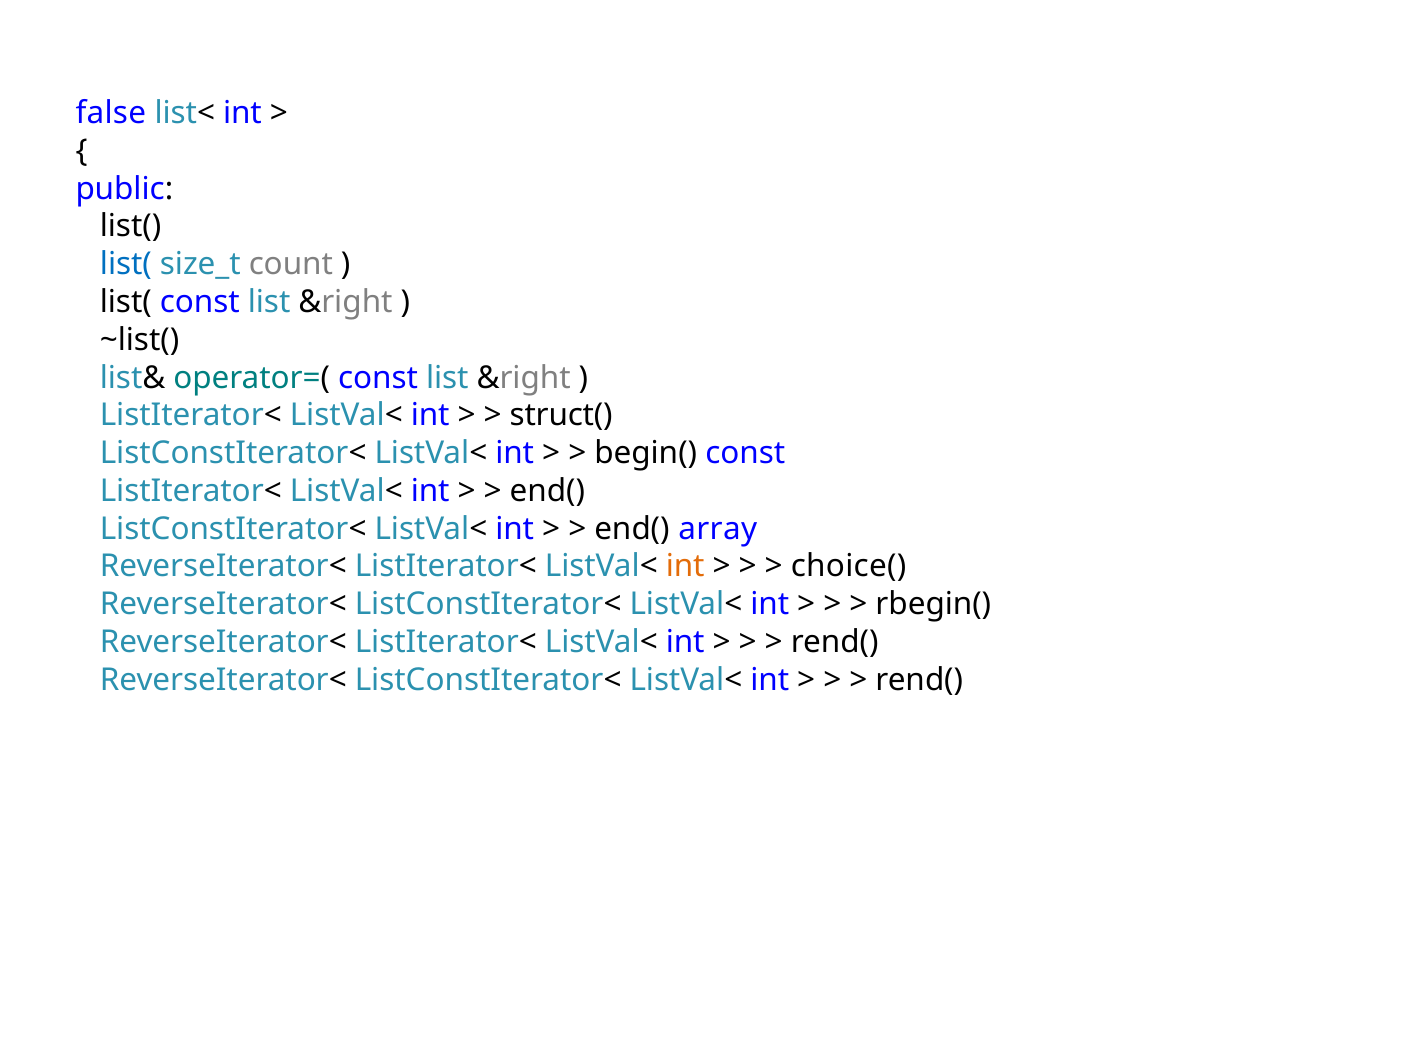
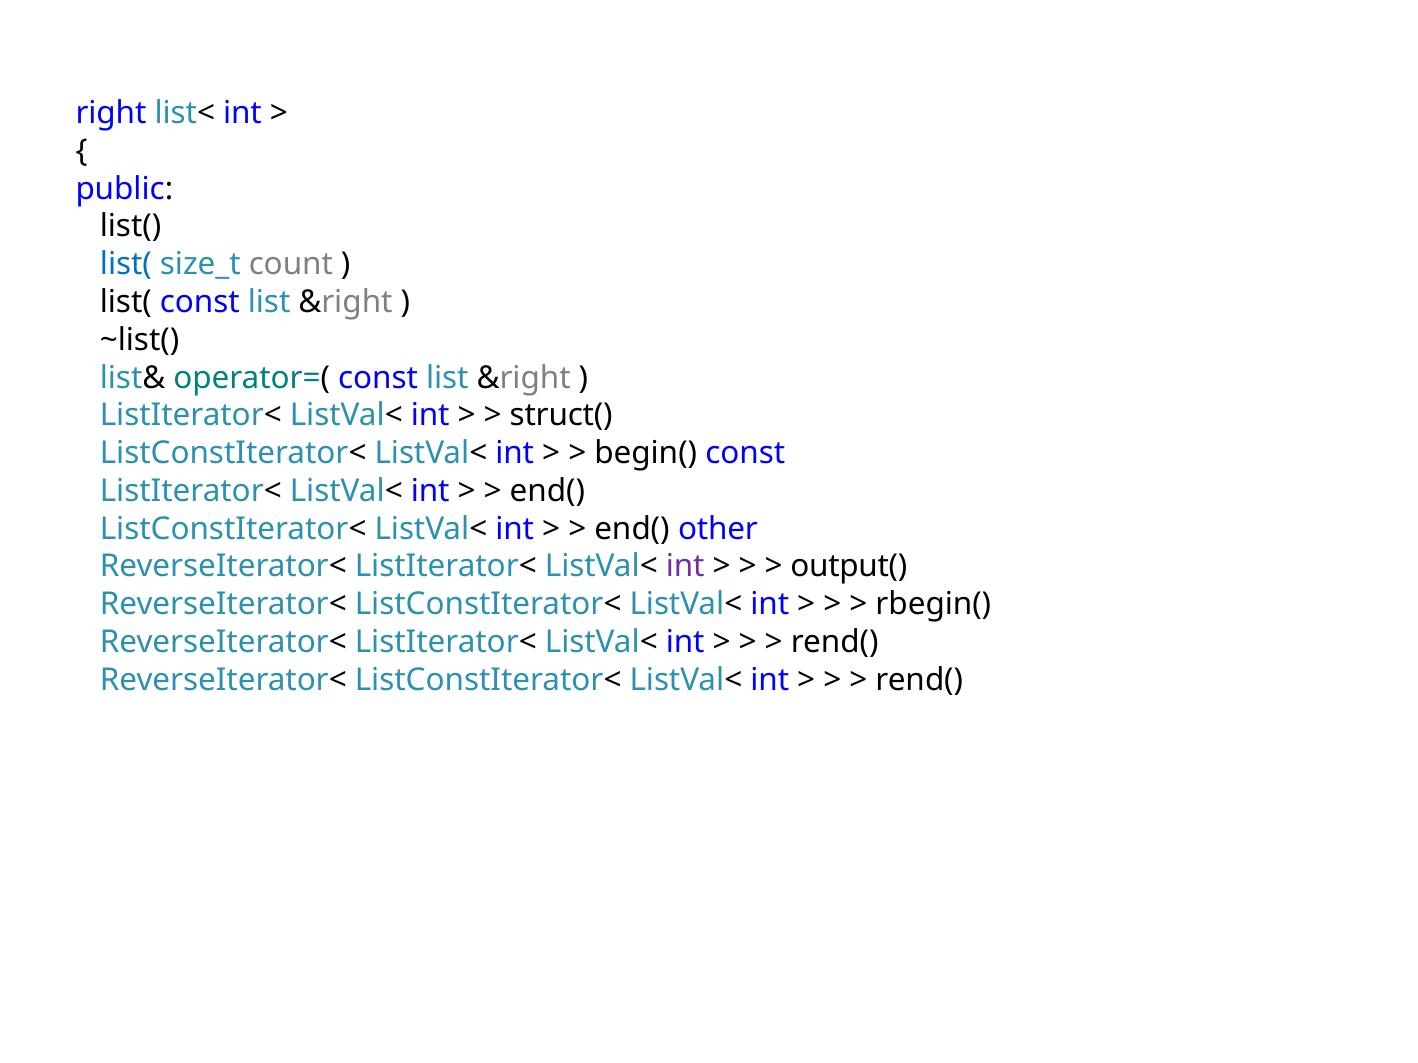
false: false -> right
array: array -> other
int at (685, 567) colour: orange -> purple
choice(: choice( -> output(
